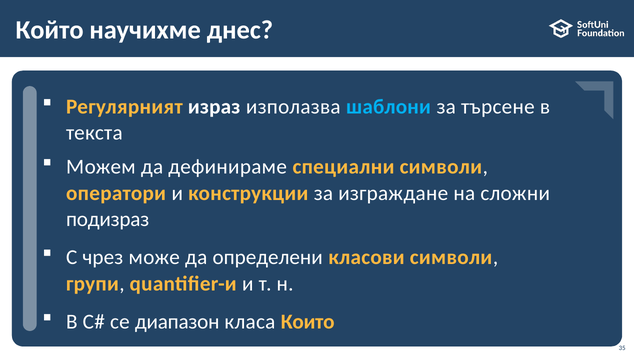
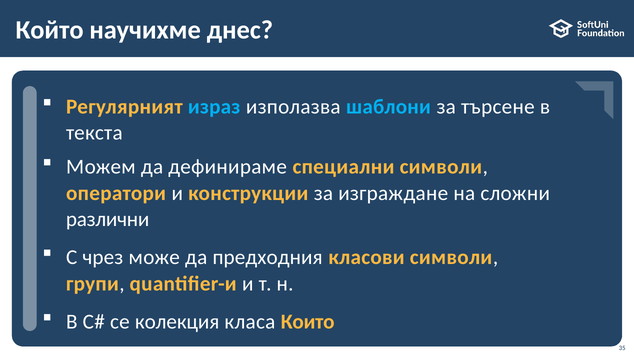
израз colour: white -> light blue
подизраз: подизраз -> различни
определени: определени -> предходния
диапазон: диапазон -> колекция
